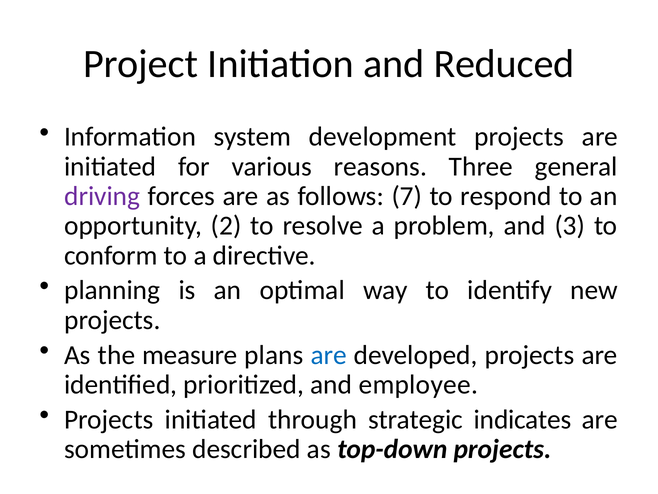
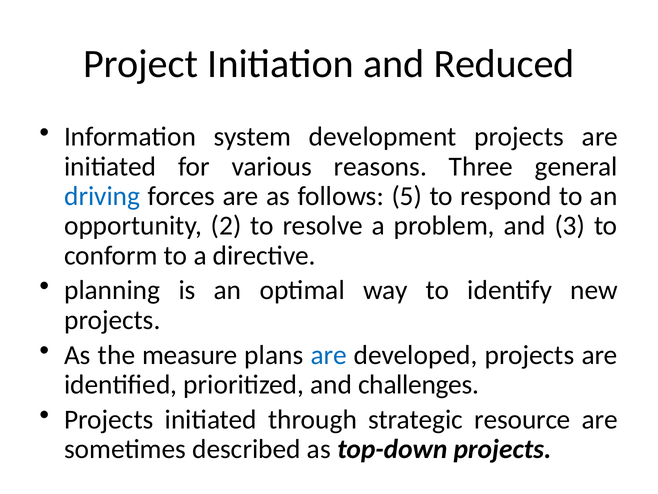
driving colour: purple -> blue
7: 7 -> 5
employee: employee -> challenges
indicates: indicates -> resource
